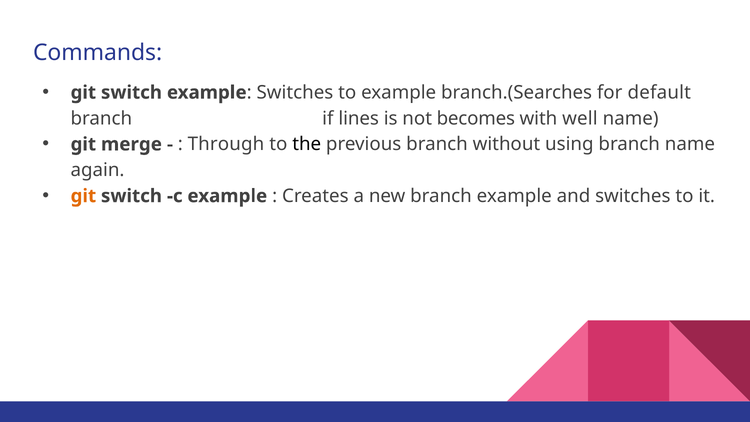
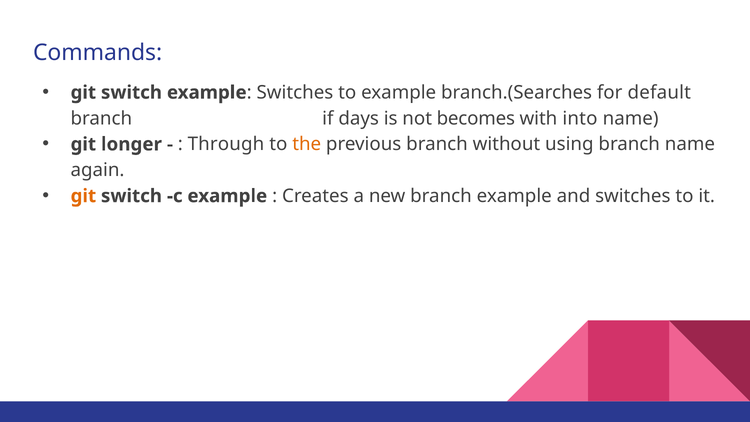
lines: lines -> days
well: well -> into
merge: merge -> longer
the colour: black -> orange
